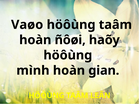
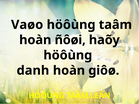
mình: mình -> danh
gian: gian -> giôø
